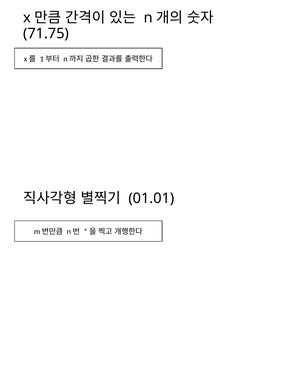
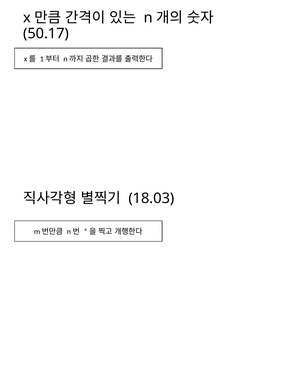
71.75: 71.75 -> 50.17
01.01: 01.01 -> 18.03
